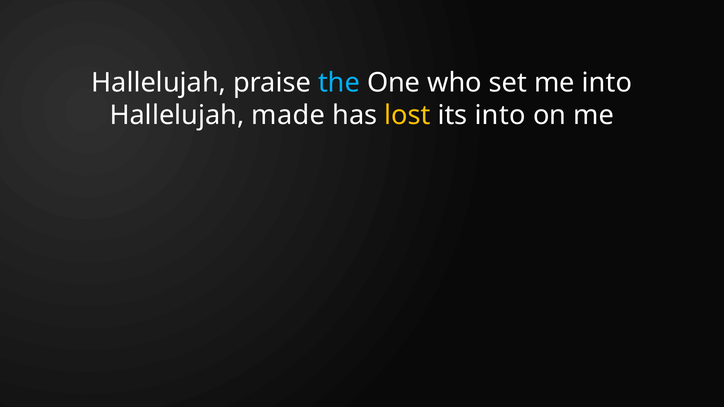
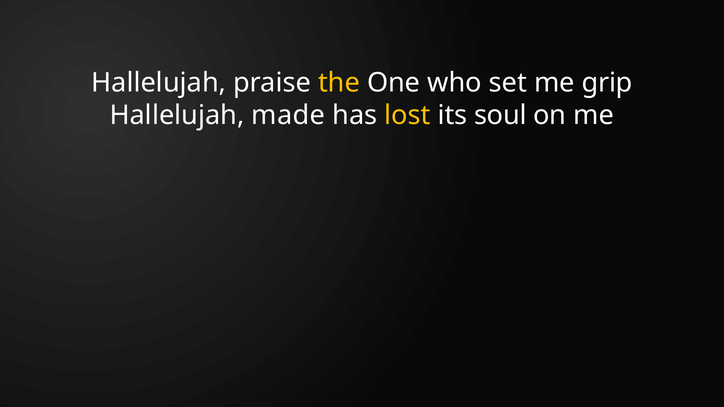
the colour: light blue -> yellow
me into: into -> grip
its into: into -> soul
